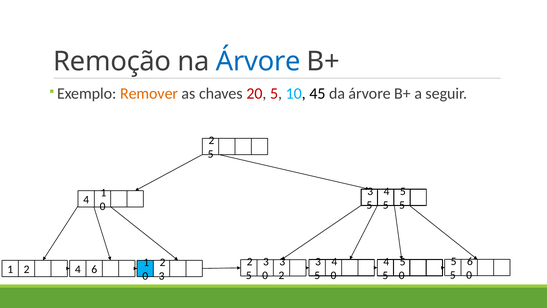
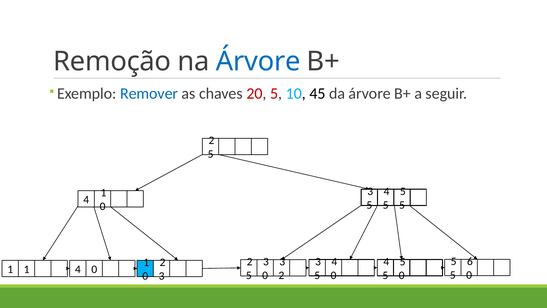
Remover colour: orange -> blue
1 2: 2 -> 1
6 at (94, 269): 6 -> 0
